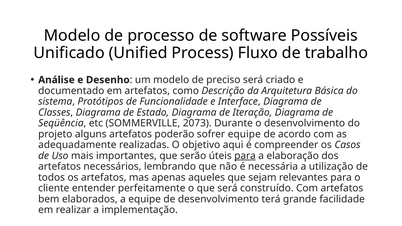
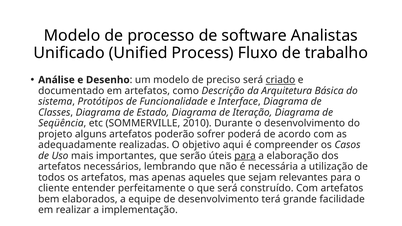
Possíveis: Possíveis -> Analistas
criado underline: none -> present
2073: 2073 -> 2010
sofrer equipe: equipe -> poderá
